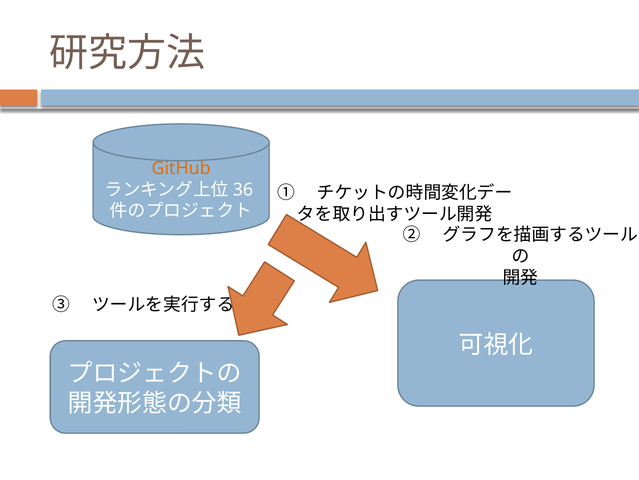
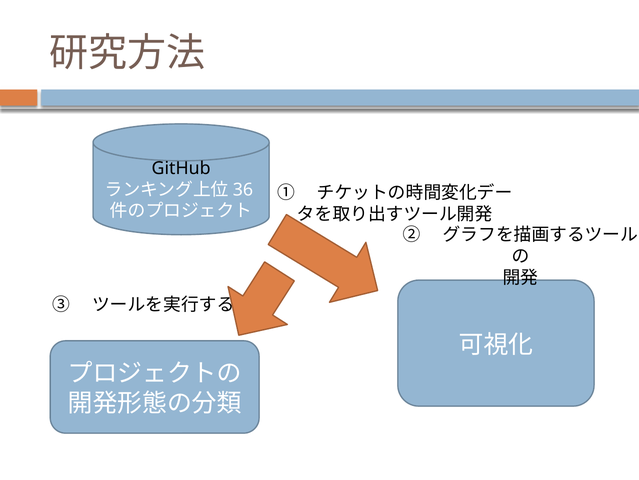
GitHub colour: orange -> black
